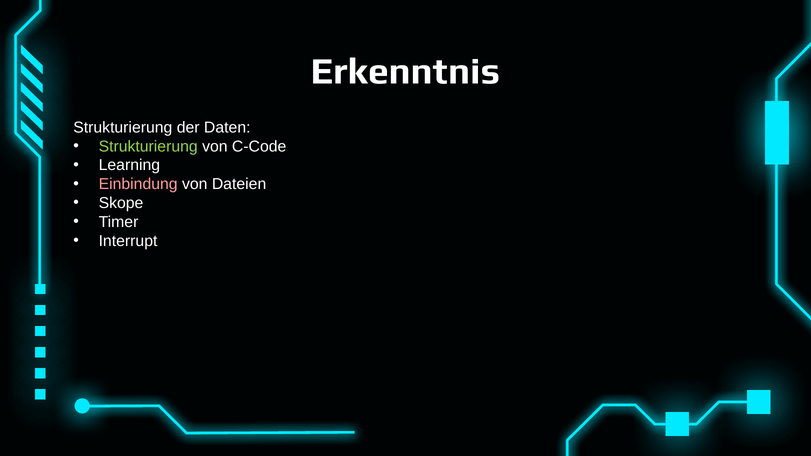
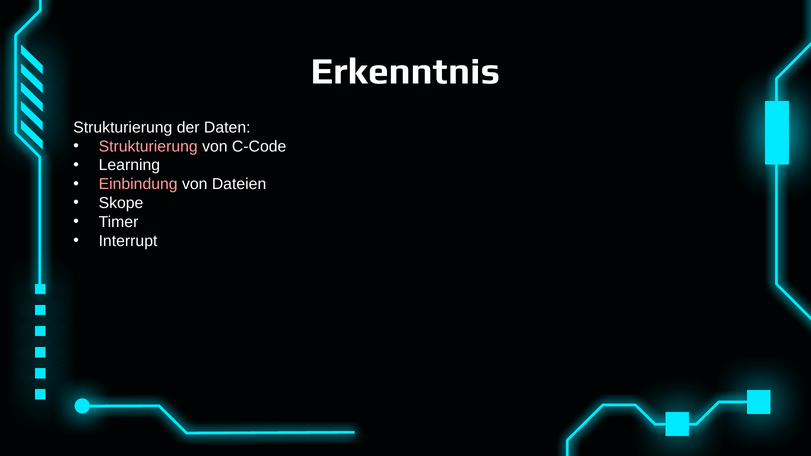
Strukturierung at (148, 146) colour: light green -> pink
